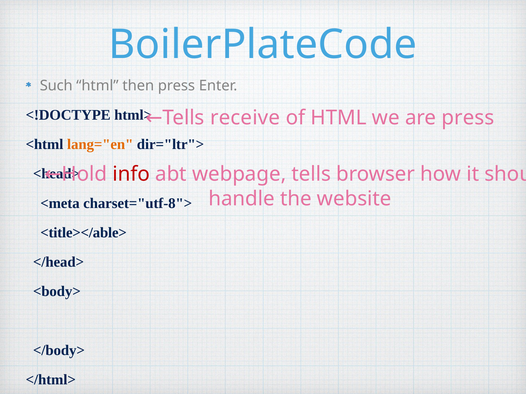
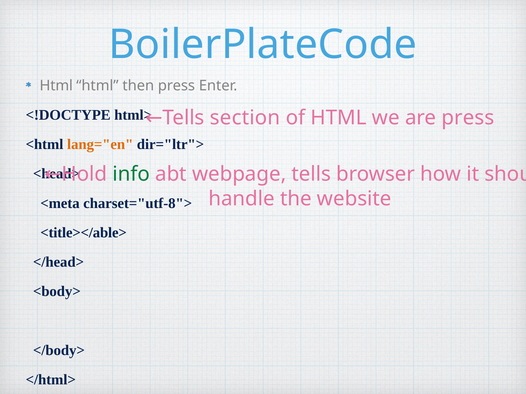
Such at (56, 86): Such -> Html
receive: receive -> section
info colour: red -> green
